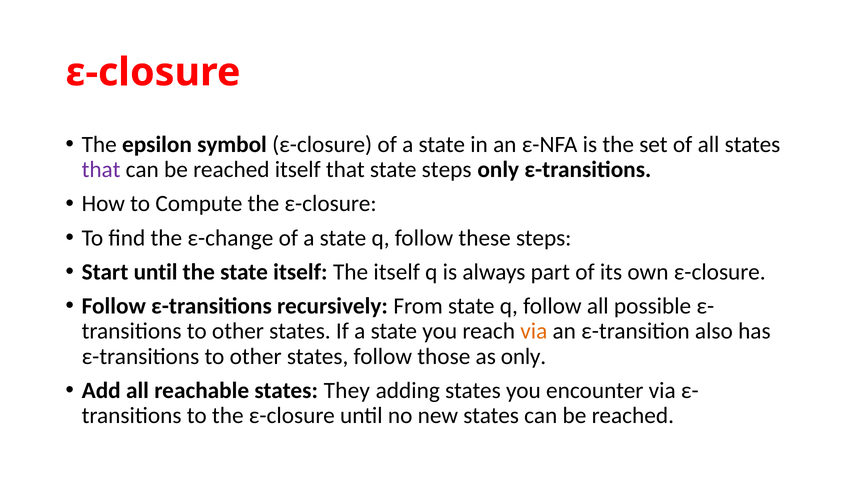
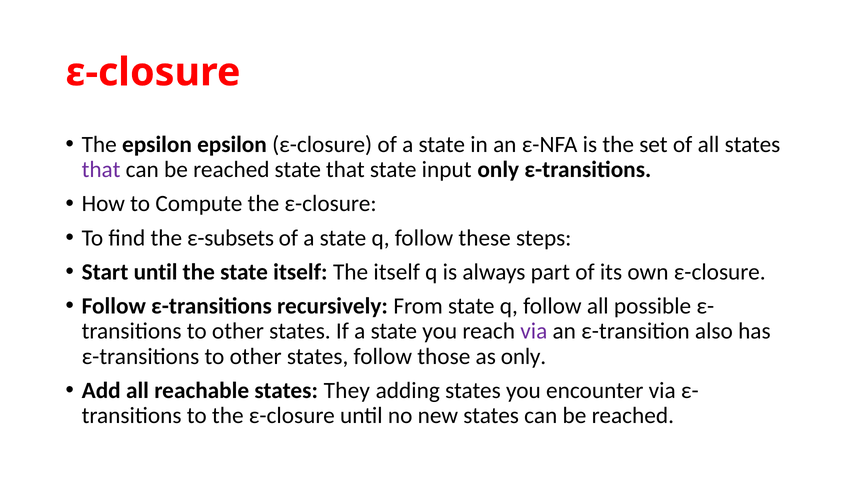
epsilon symbol: symbol -> epsilon
reached itself: itself -> state
state steps: steps -> input
ε-change: ε-change -> ε-subsets
via at (534, 331) colour: orange -> purple
